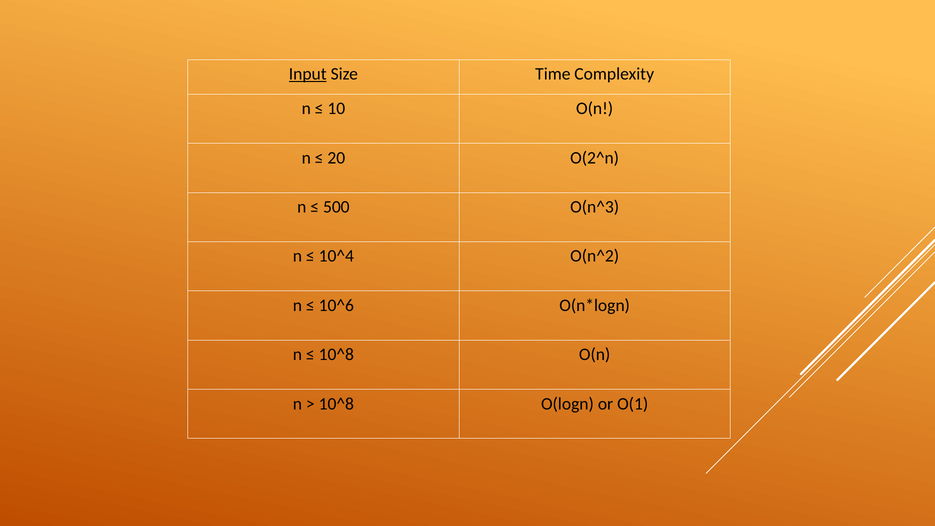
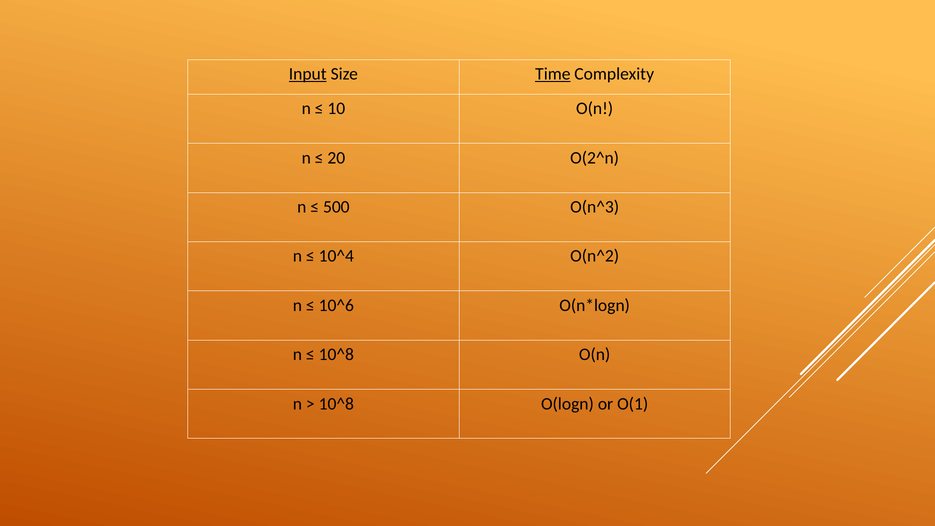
Time underline: none -> present
